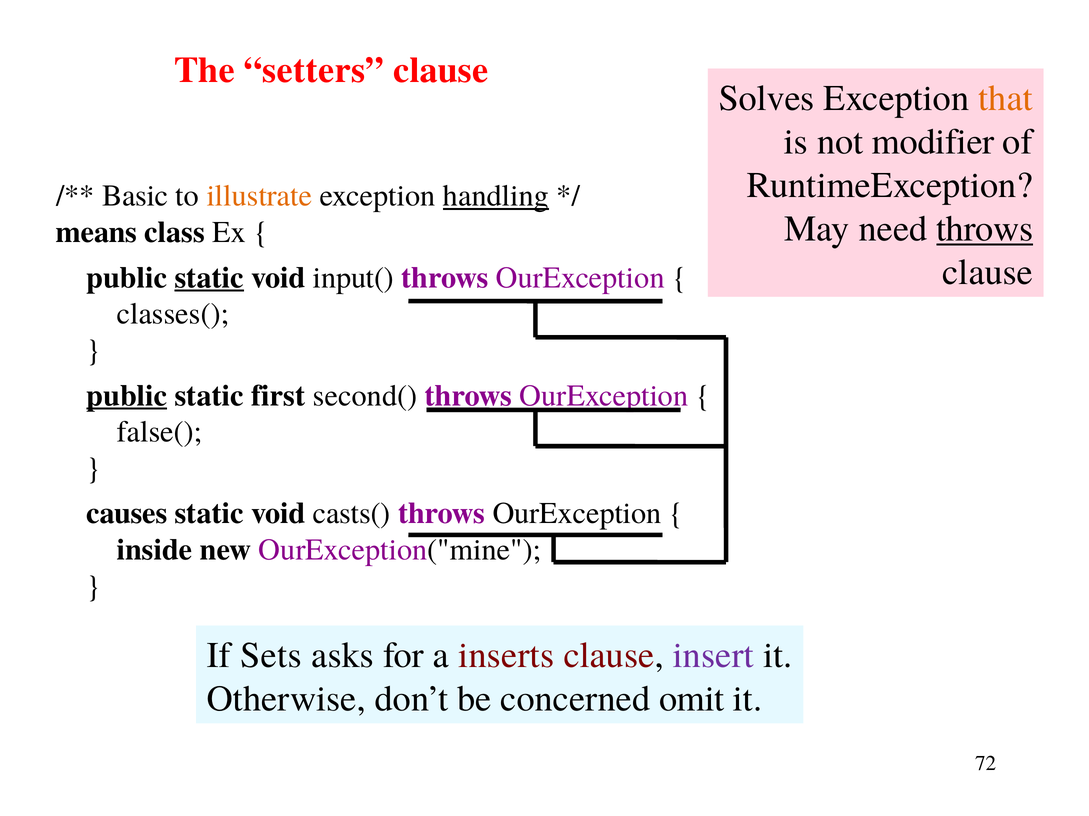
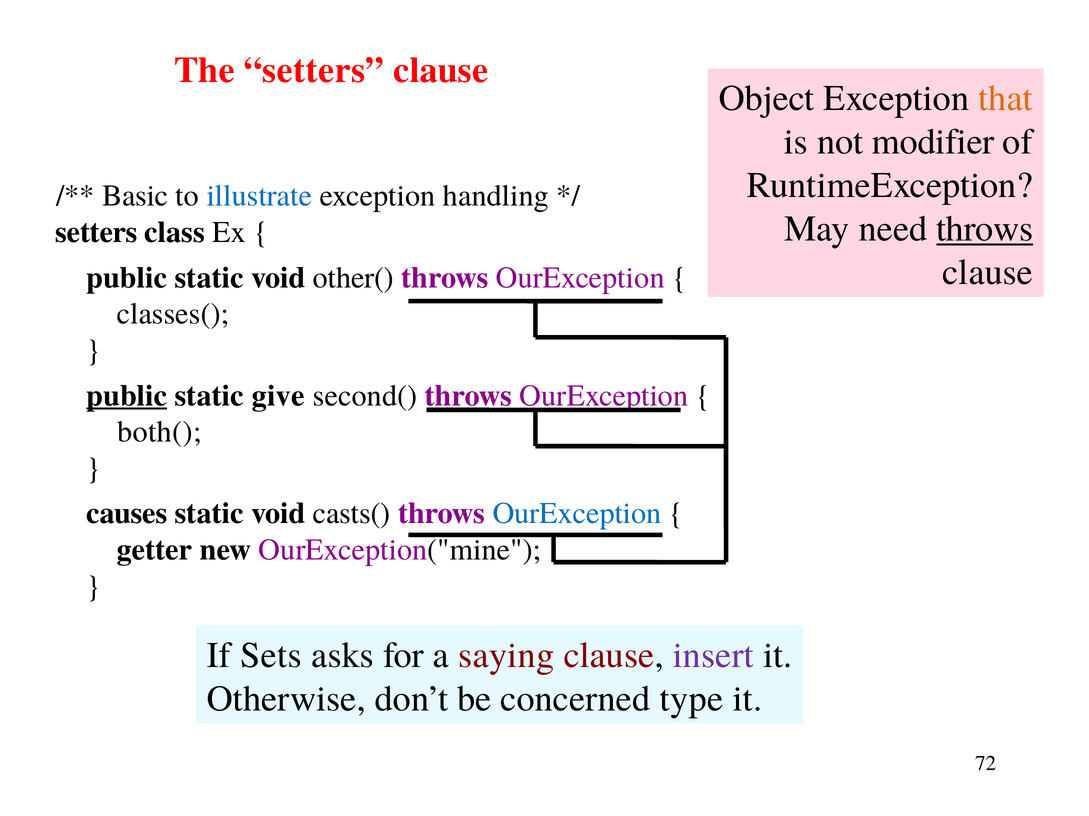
Solves: Solves -> Object
illustrate colour: orange -> blue
handling underline: present -> none
means at (97, 232): means -> setters
static at (209, 278) underline: present -> none
input(: input( -> other(
first: first -> give
false(: false( -> both(
OurException at (577, 514) colour: black -> blue
inside: inside -> getter
inserts: inserts -> saying
omit: omit -> type
